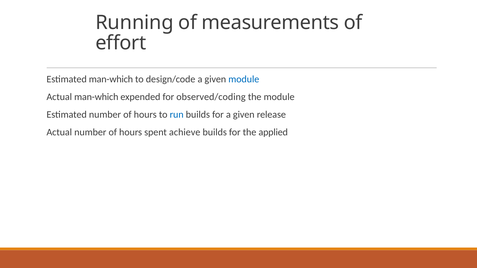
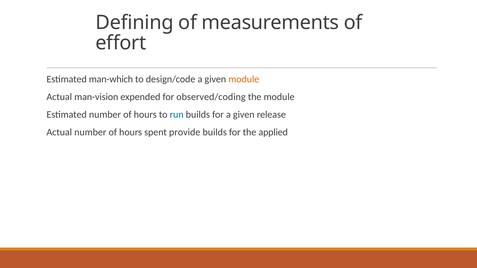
Running: Running -> Defining
module at (244, 79) colour: blue -> orange
Actual man-which: man-which -> man-vision
achieve: achieve -> provide
